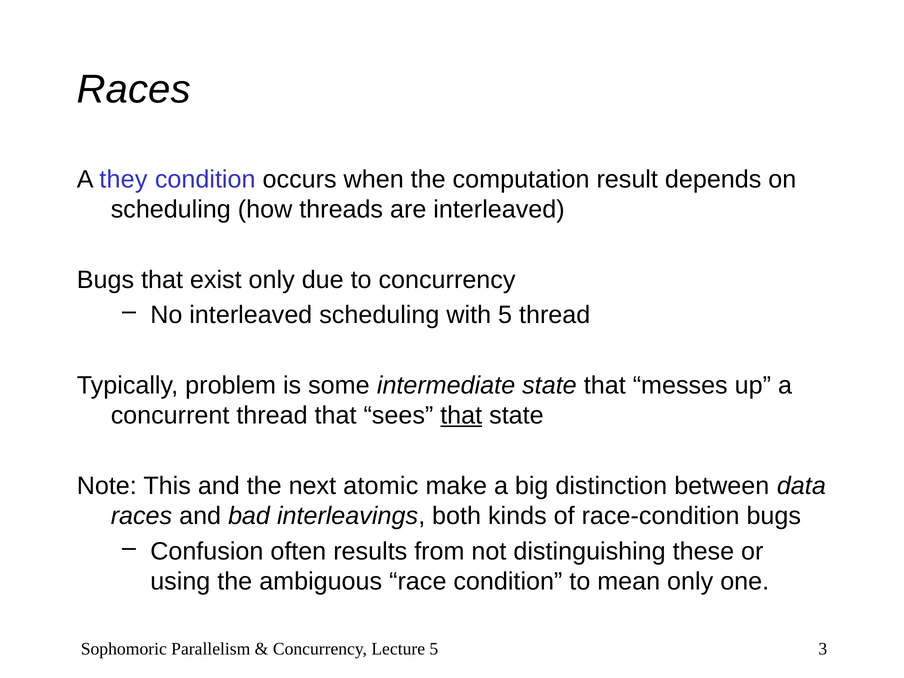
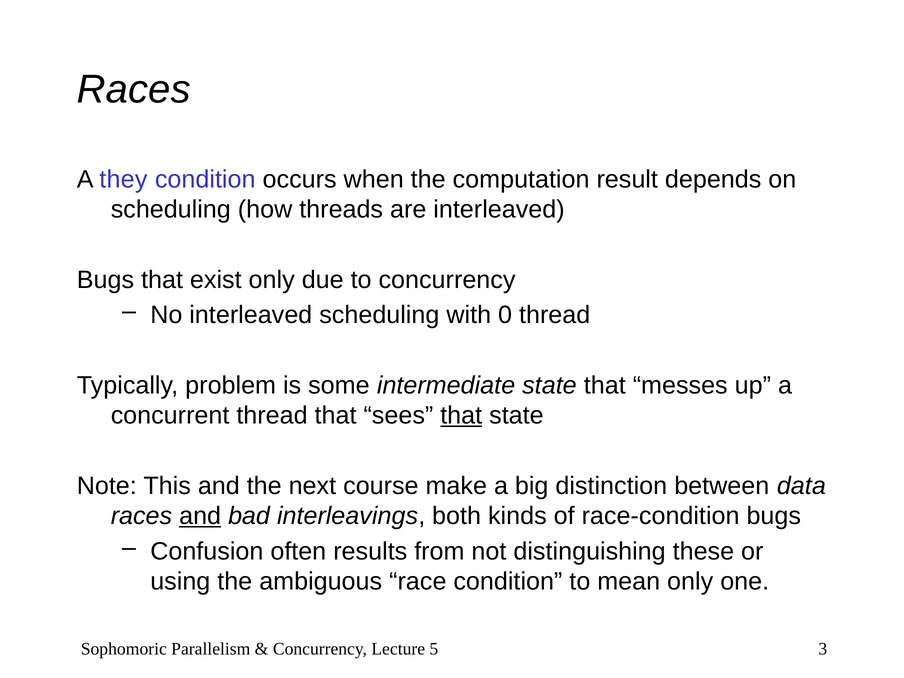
with 5: 5 -> 0
atomic: atomic -> course
and at (200, 516) underline: none -> present
